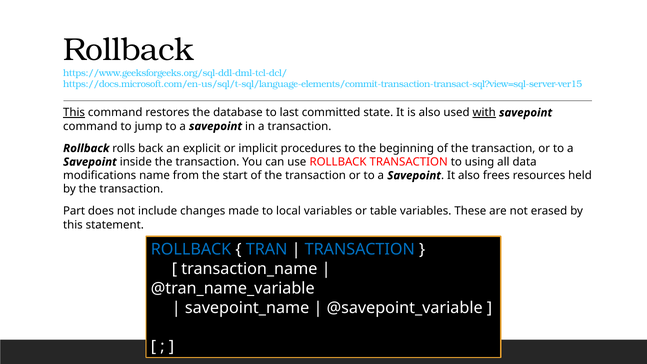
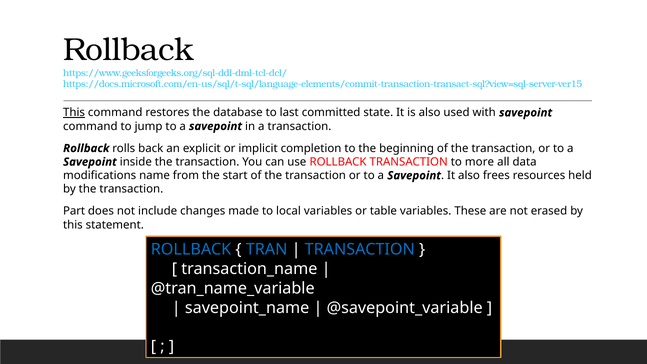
with underline: present -> none
procedures: procedures -> completion
using: using -> more
